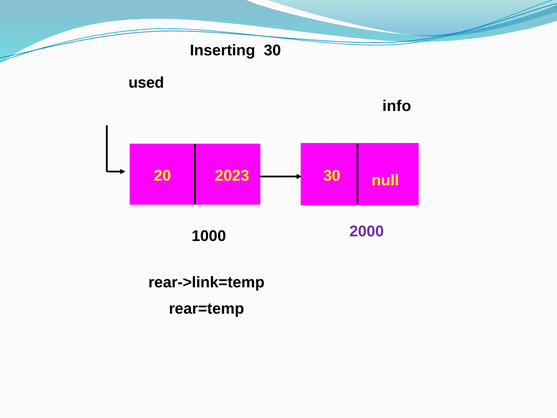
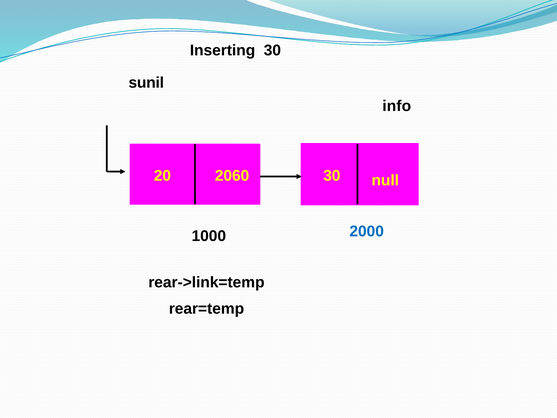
used: used -> sunil
2023: 2023 -> 2060
2000 colour: purple -> blue
